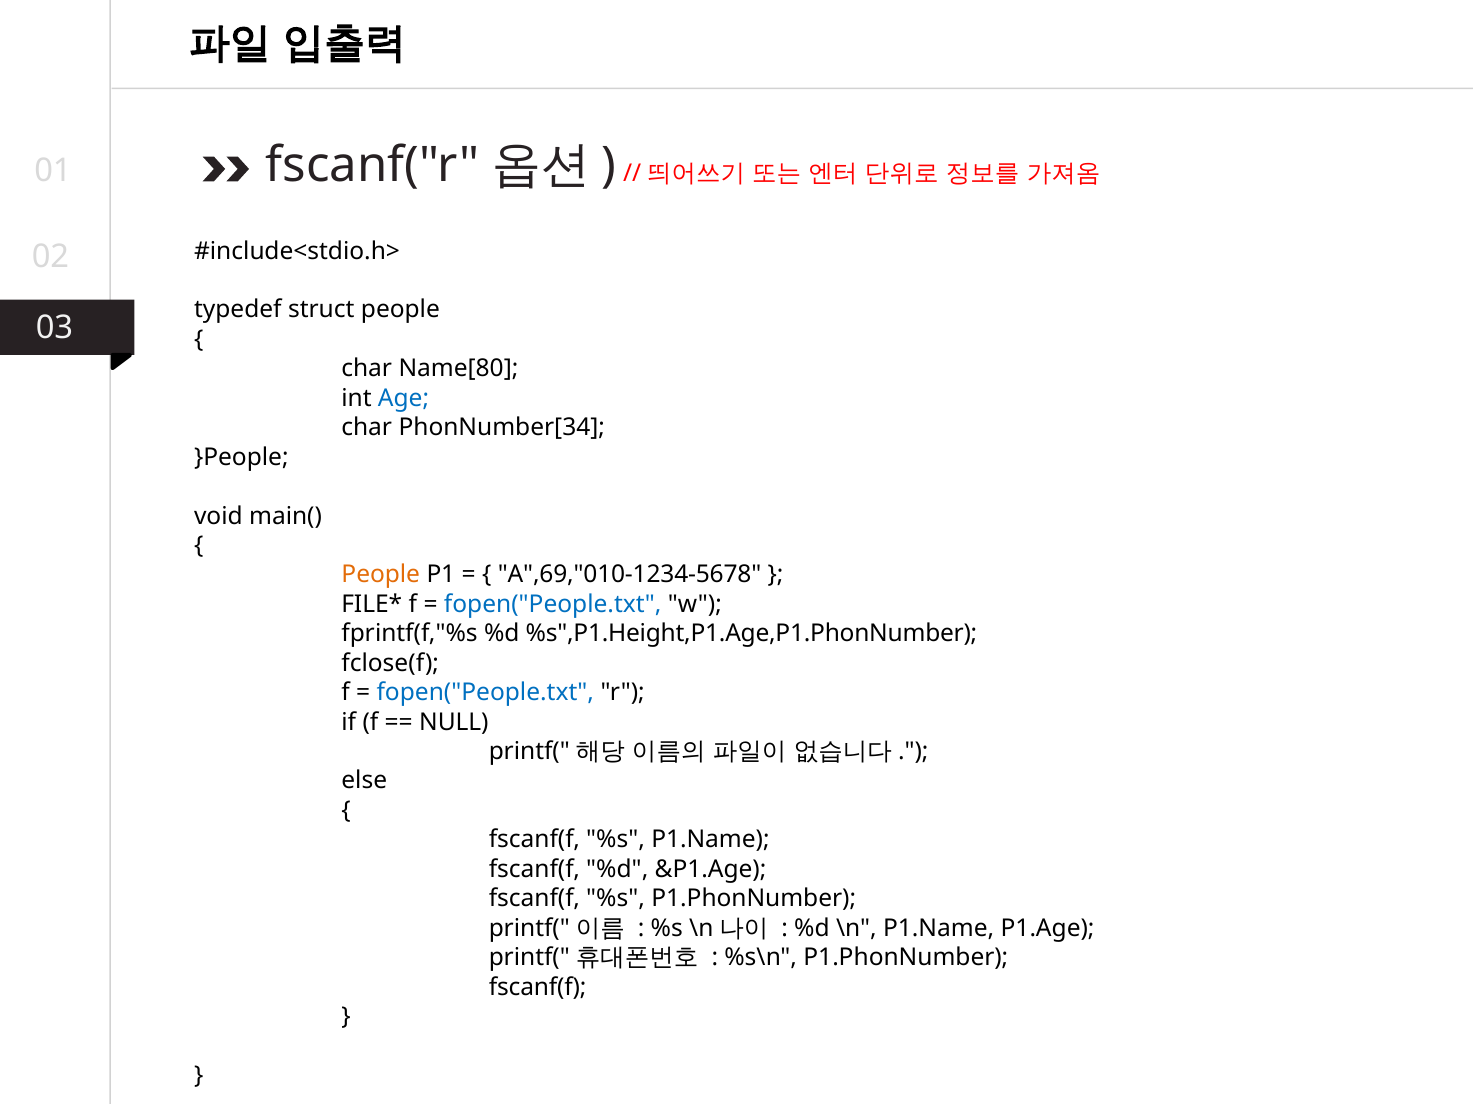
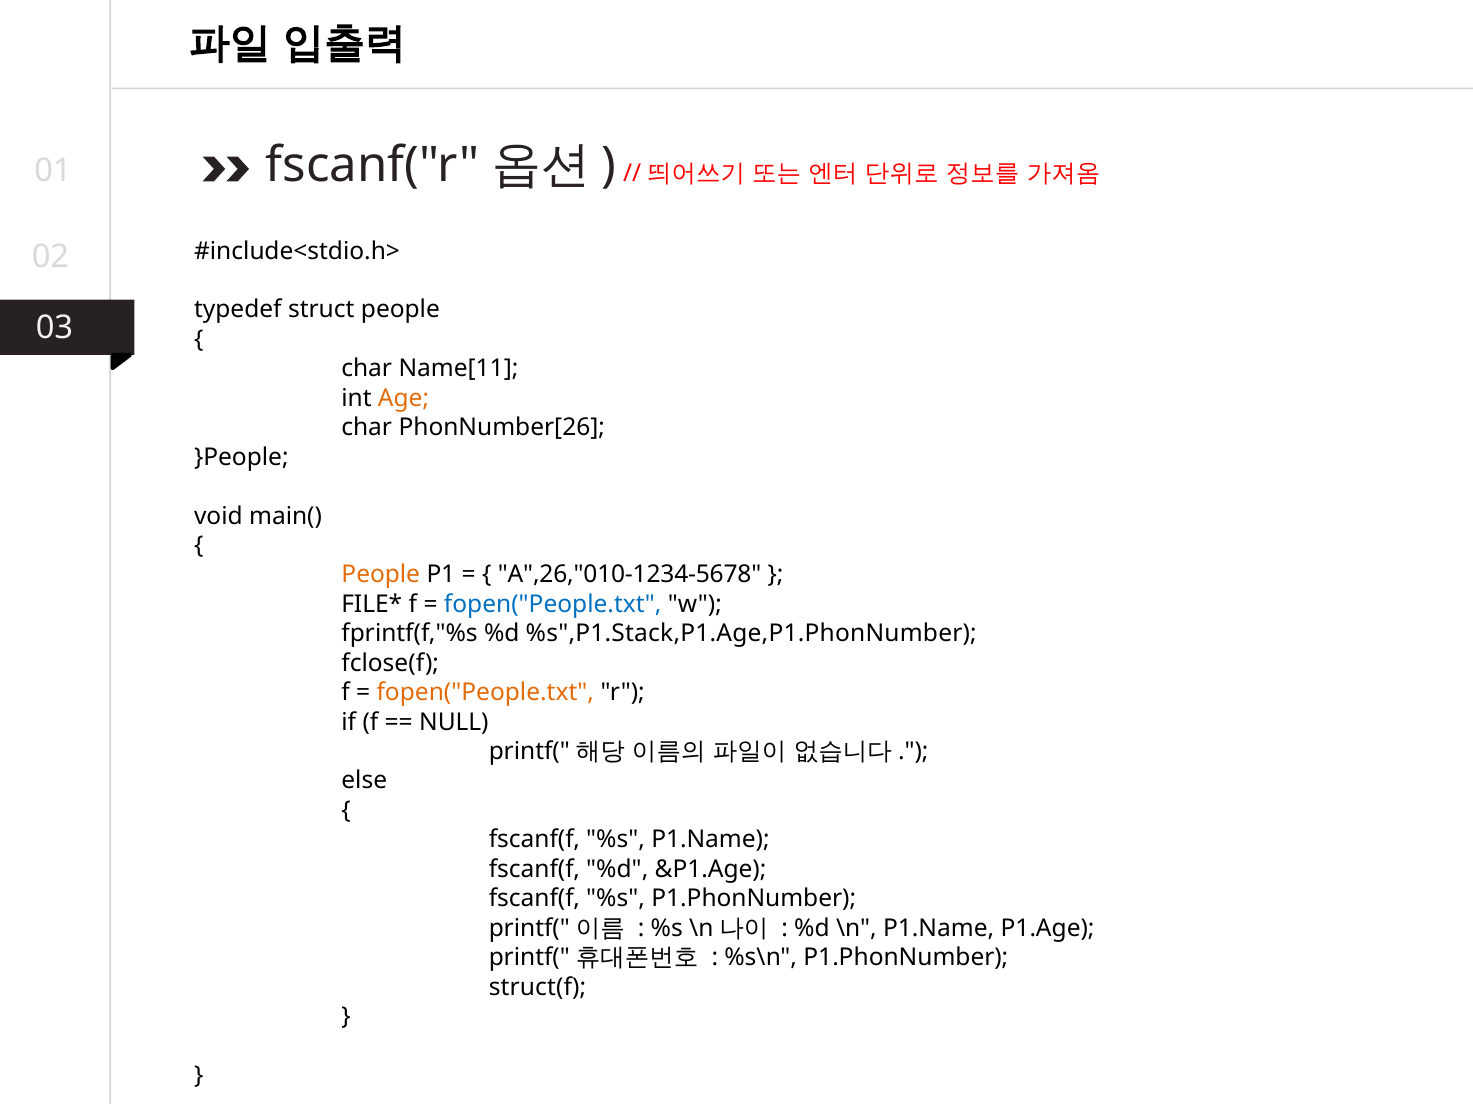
Name[80: Name[80 -> Name[11
Age colour: blue -> orange
PhonNumber[34: PhonNumber[34 -> PhonNumber[26
A",69,"010-1234-5678: A",69,"010-1234-5678 -> A",26,"010-1234-5678
%s",P1.Height,P1.Age,P1.PhonNumber: %s",P1.Height,P1.Age,P1.PhonNumber -> %s",P1.Stack,P1.Age,P1.PhonNumber
fopen("People.txt at (485, 693) colour: blue -> orange
fscanf(f at (538, 988): fscanf(f -> struct(f
